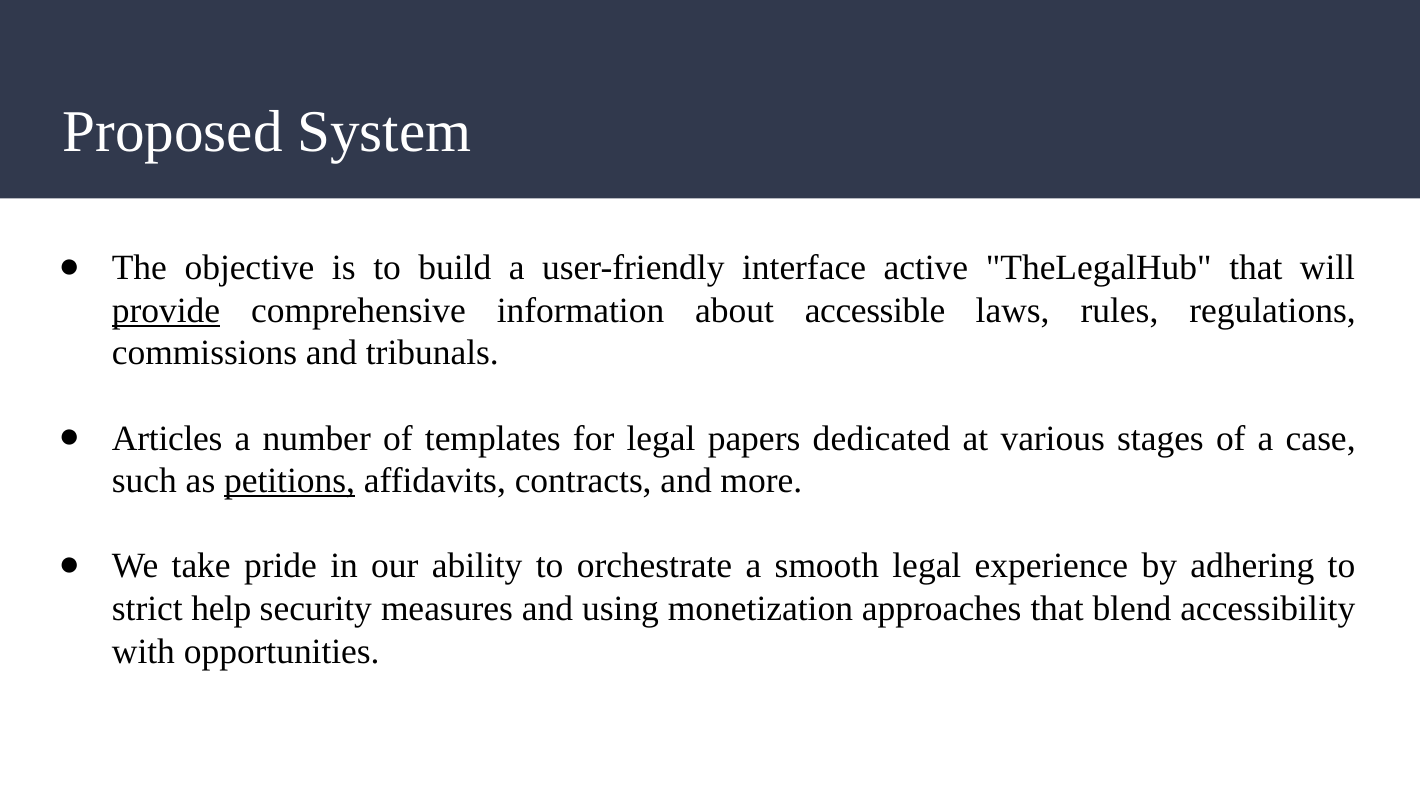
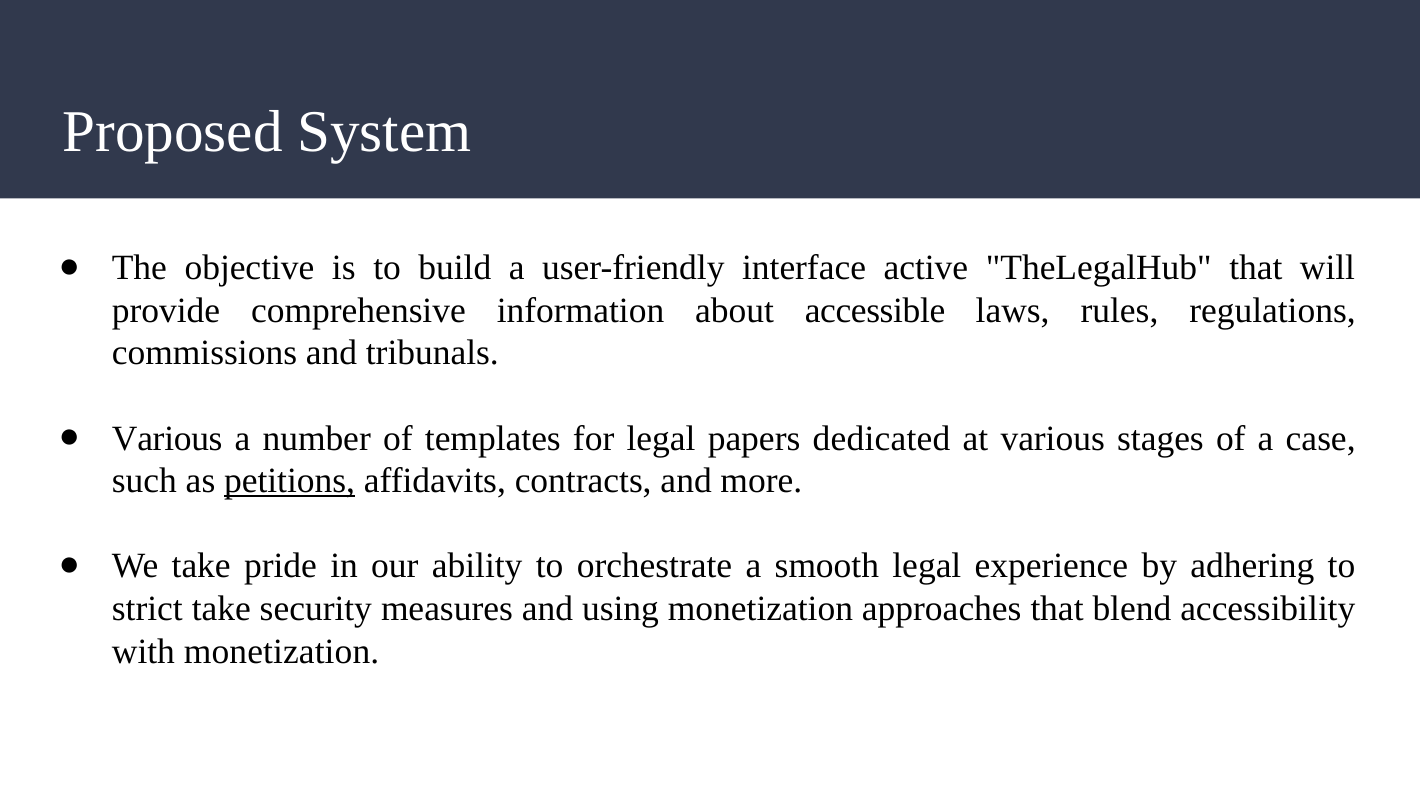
provide underline: present -> none
Articles at (167, 438): Articles -> Various
strict help: help -> take
with opportunities: opportunities -> monetization
